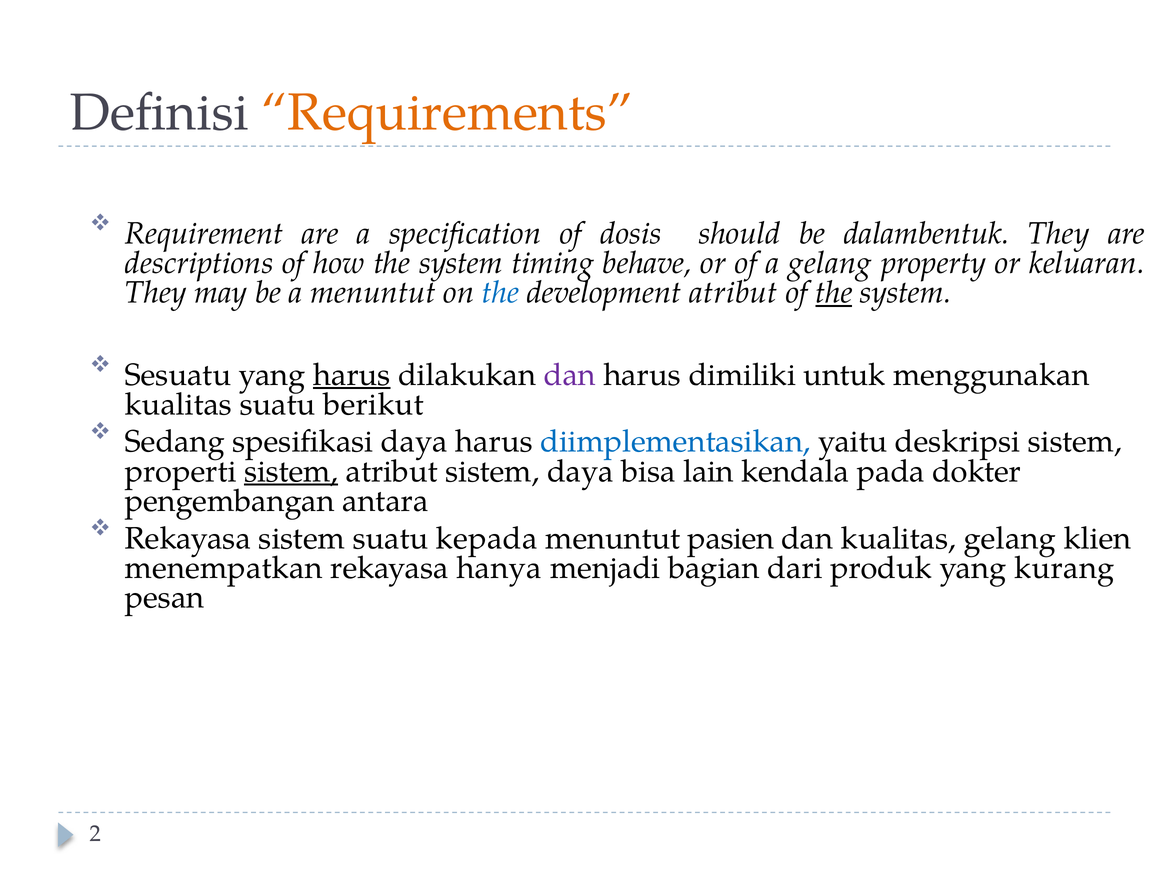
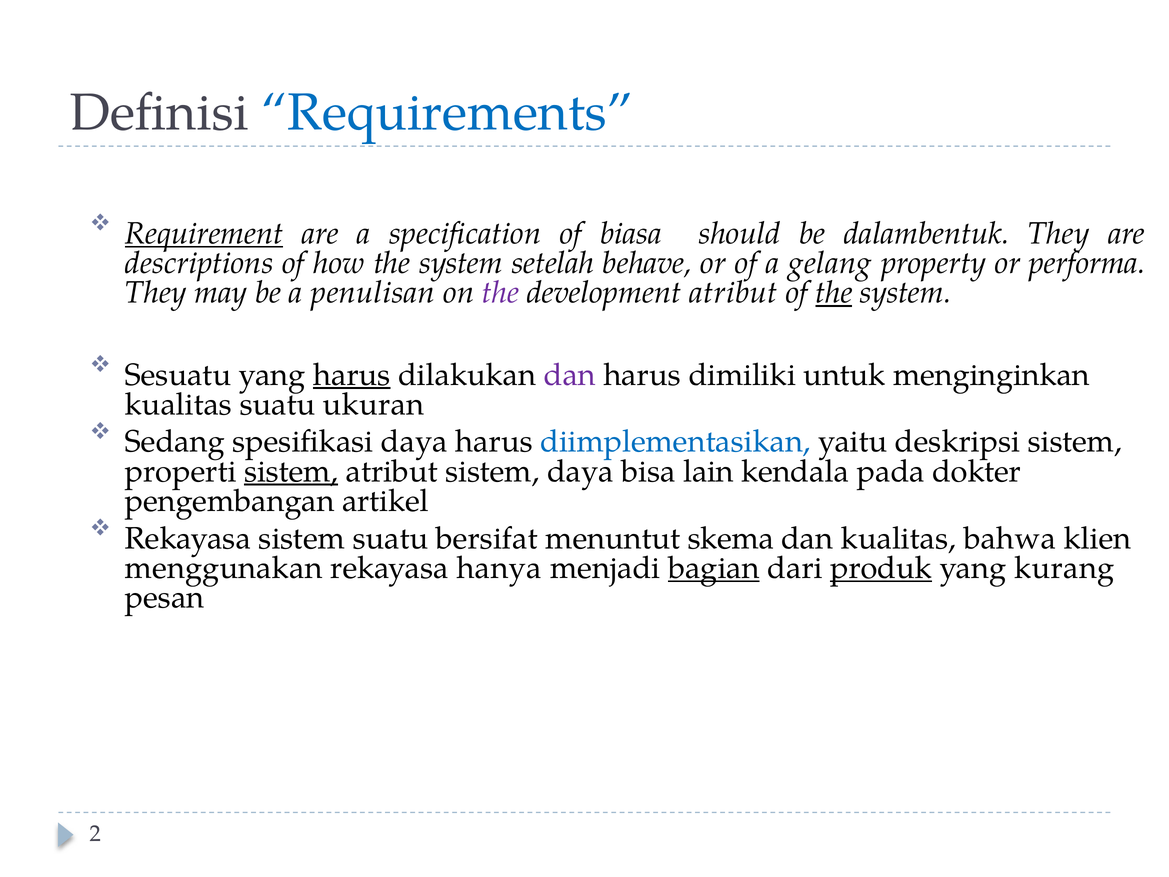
Requirements colour: orange -> blue
Requirement underline: none -> present
dosis: dosis -> biasa
timing: timing -> setelah
keluaran: keluaran -> performa
a menuntut: menuntut -> penulisan
the at (501, 293) colour: blue -> purple
menggunakan: menggunakan -> menginginkan
berikut: berikut -> ukuran
antara: antara -> artikel
kepada: kepada -> bersifat
pasien: pasien -> skema
kualitas gelang: gelang -> bahwa
menempatkan: menempatkan -> menggunakan
bagian underline: none -> present
produk underline: none -> present
